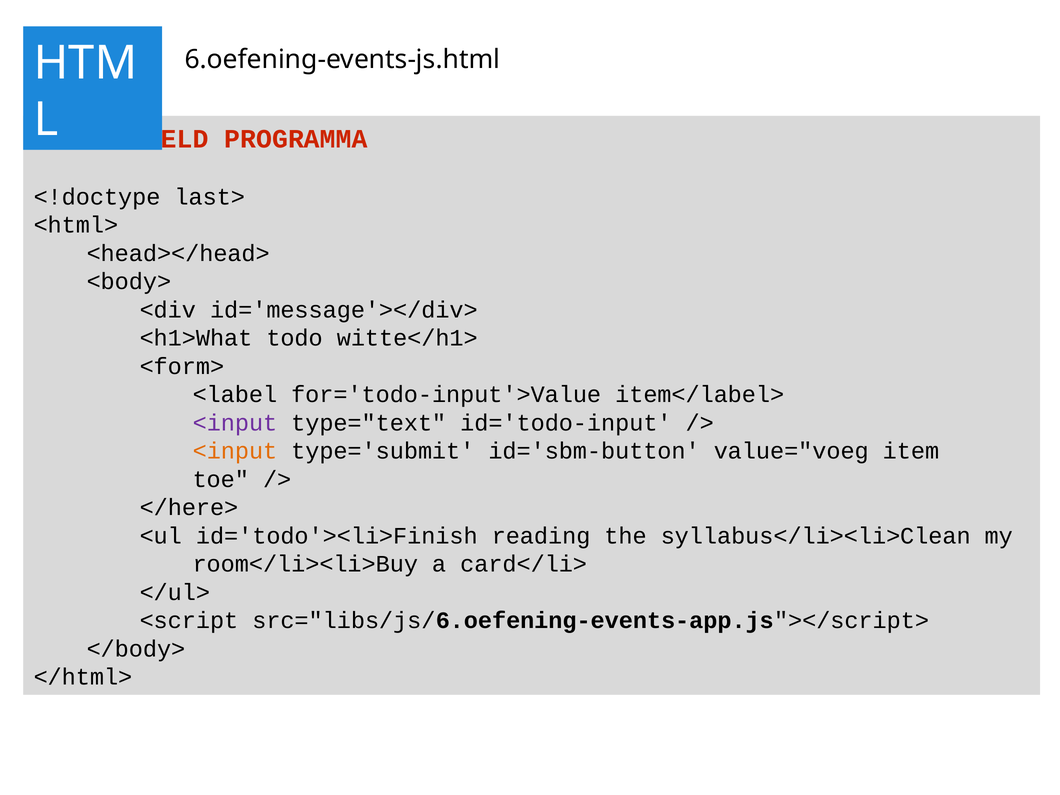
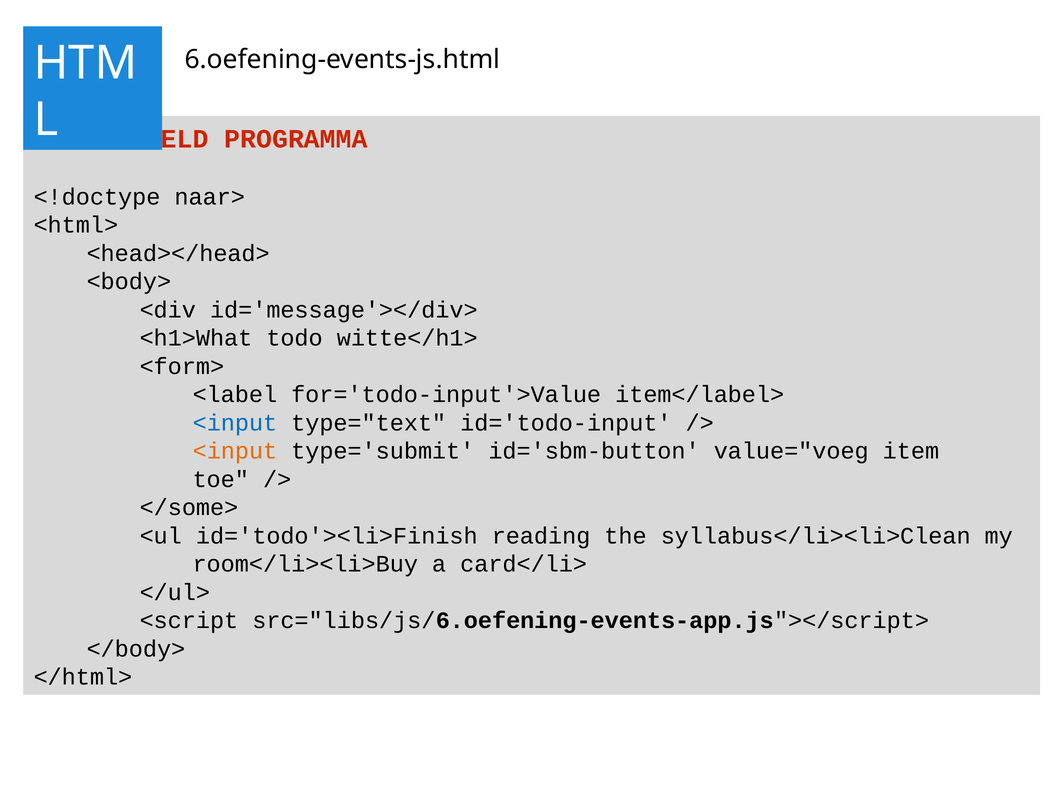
last>: last> -> naar>
<input at (235, 423) colour: purple -> blue
</here>: </here> -> </some>
